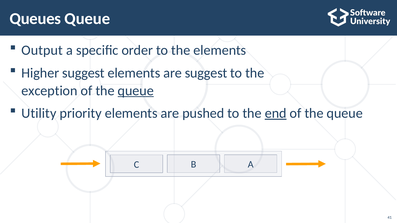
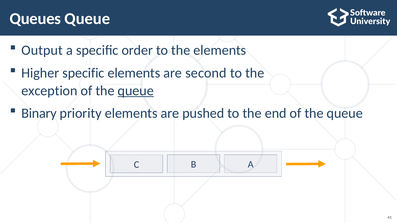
Higher suggest: suggest -> specific
are suggest: suggest -> second
Utility: Utility -> Binary
end underline: present -> none
